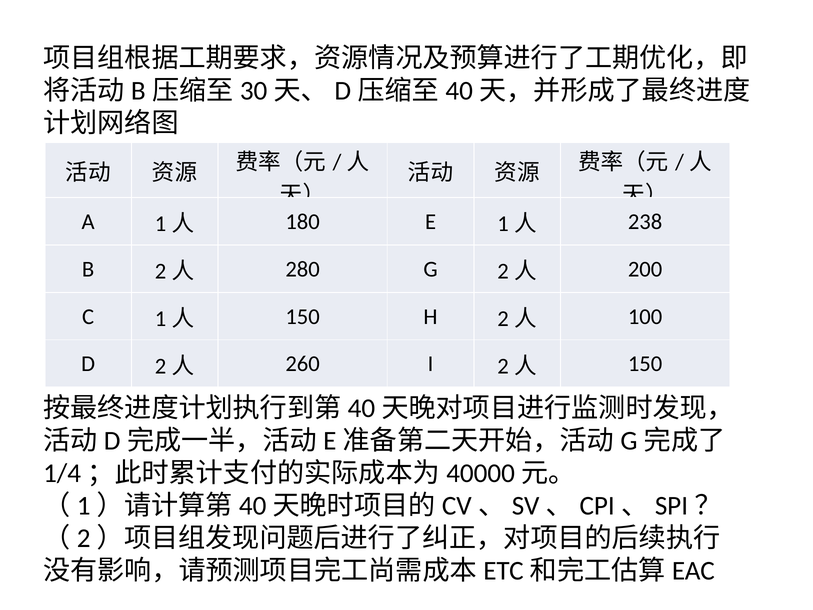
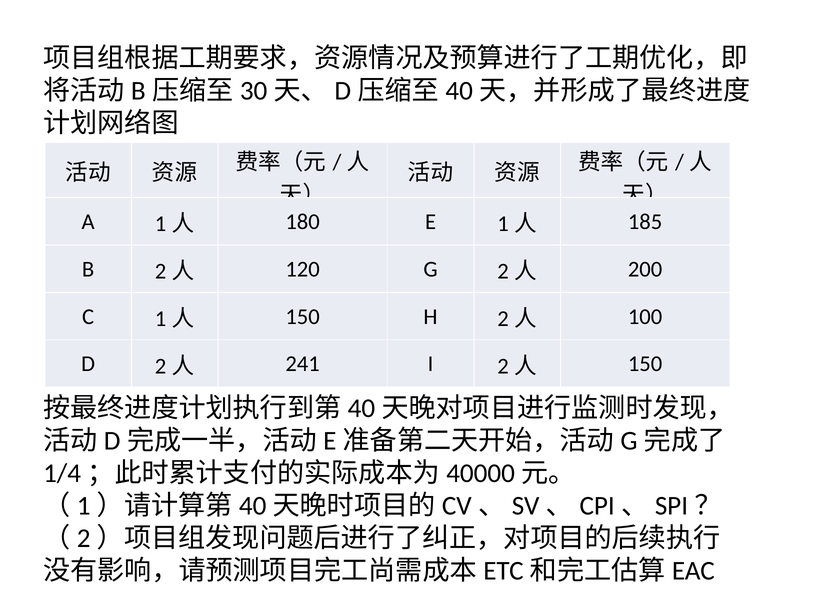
238: 238 -> 185
280: 280 -> 120
260: 260 -> 241
